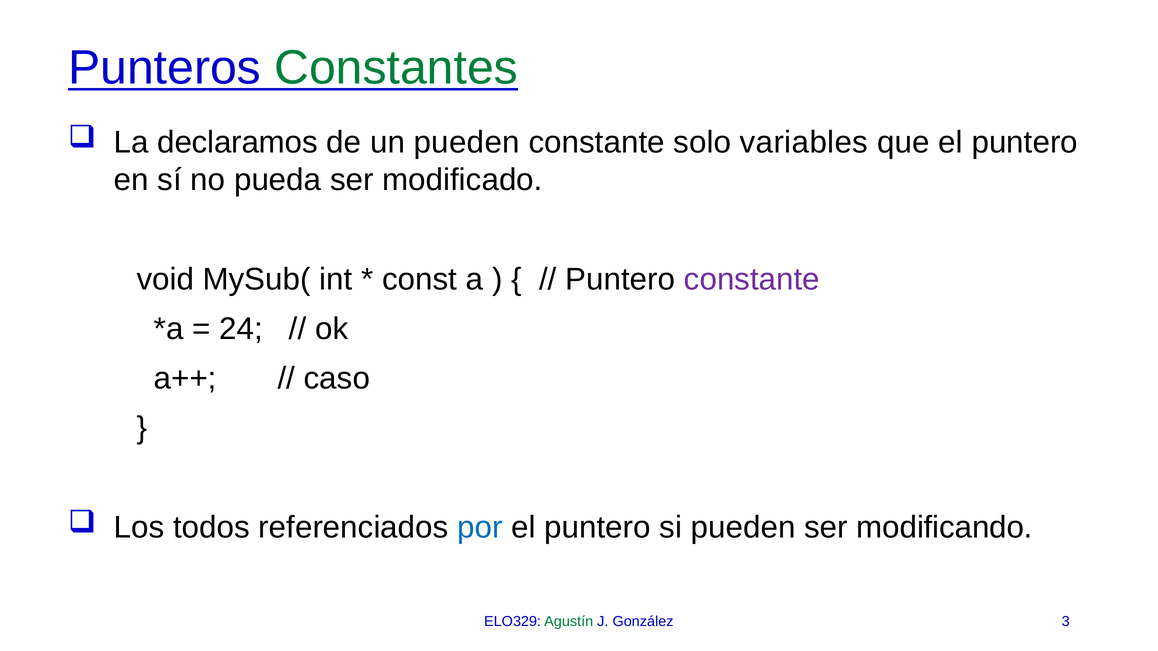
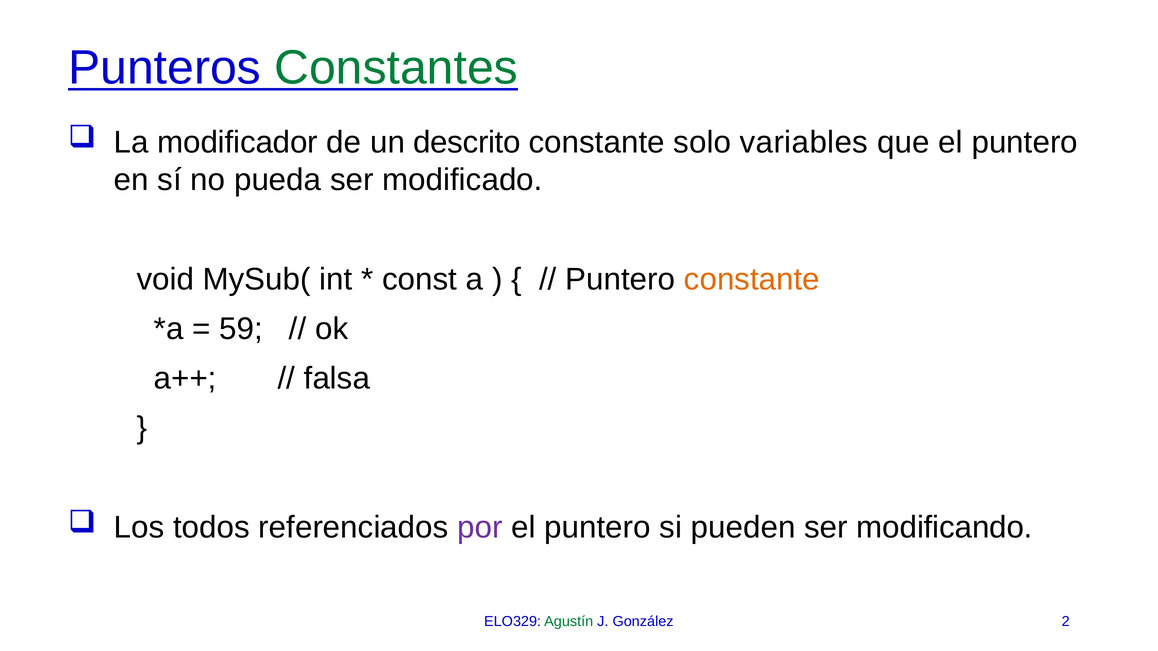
declaramos: declaramos -> modificador
un pueden: pueden -> descrito
constante at (752, 279) colour: purple -> orange
24: 24 -> 59
caso: caso -> falsa
por colour: blue -> purple
3: 3 -> 2
